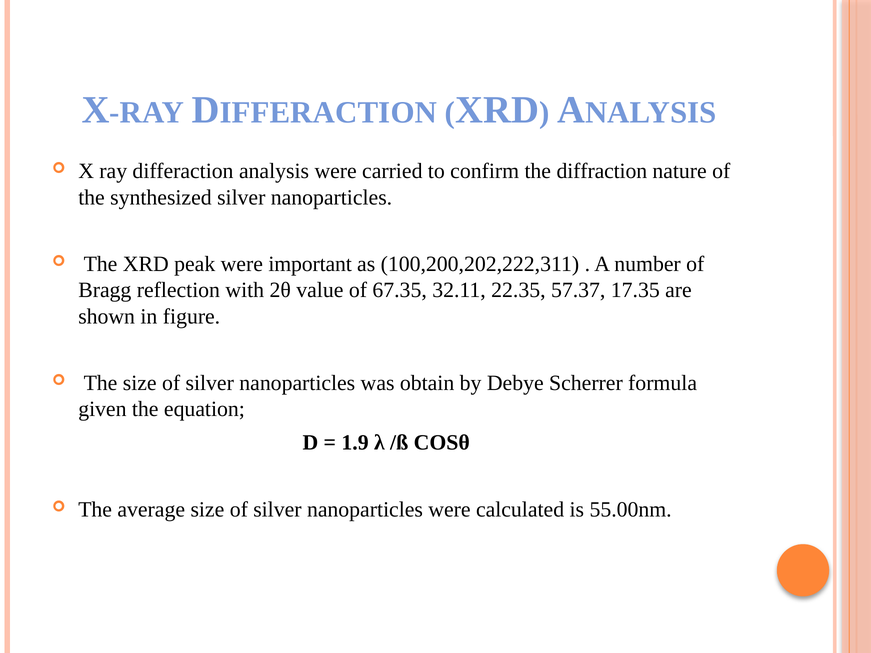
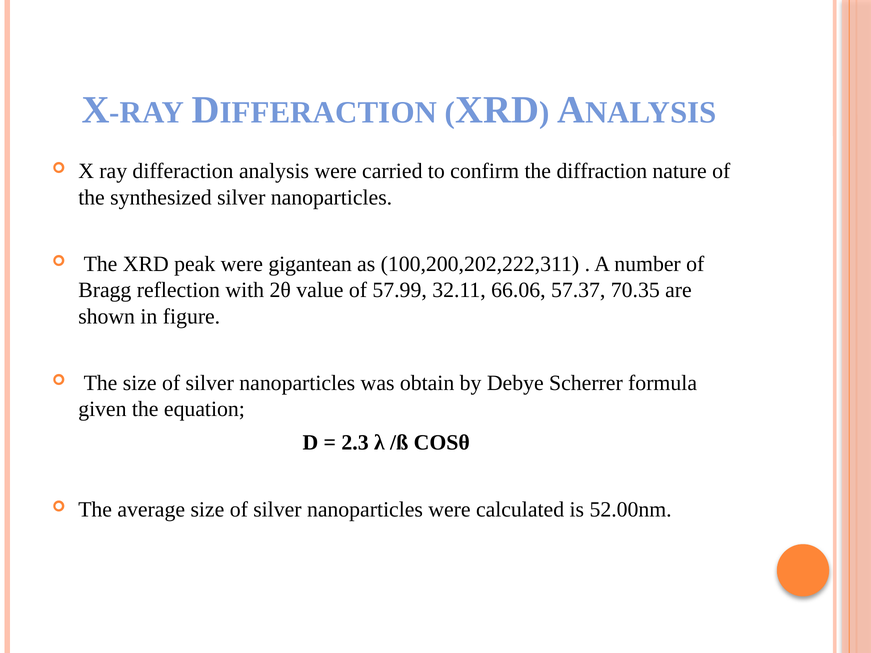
important: important -> gigantean
67.35: 67.35 -> 57.99
22.35: 22.35 -> 66.06
17.35: 17.35 -> 70.35
1.9: 1.9 -> 2.3
55.00nm: 55.00nm -> 52.00nm
